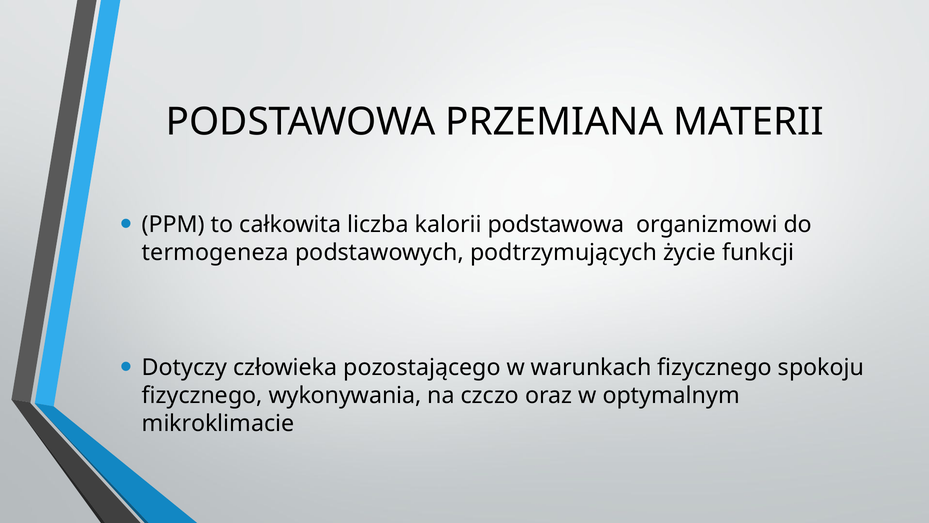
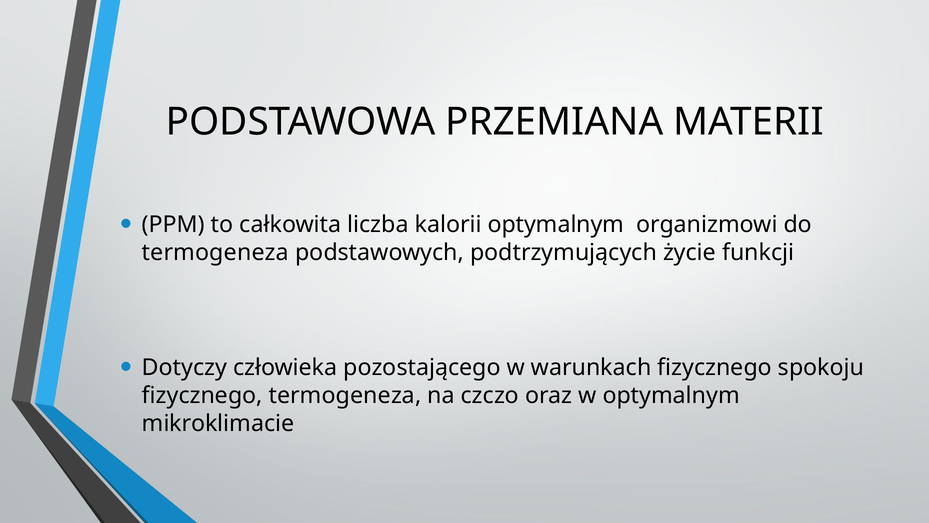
kalorii podstawowa: podstawowa -> optymalnym
fizycznego wykonywania: wykonywania -> termogeneza
